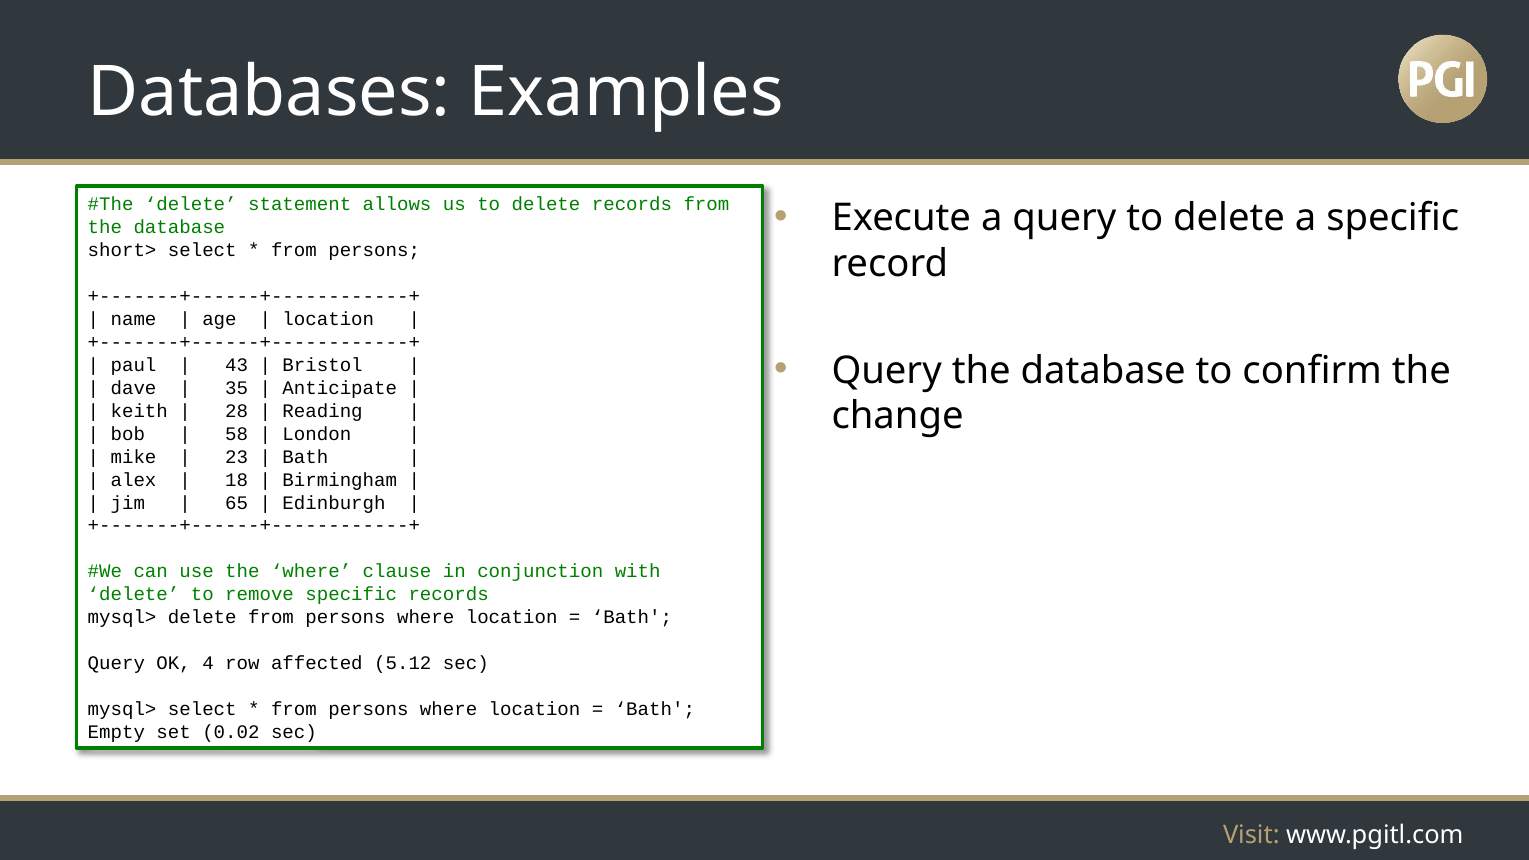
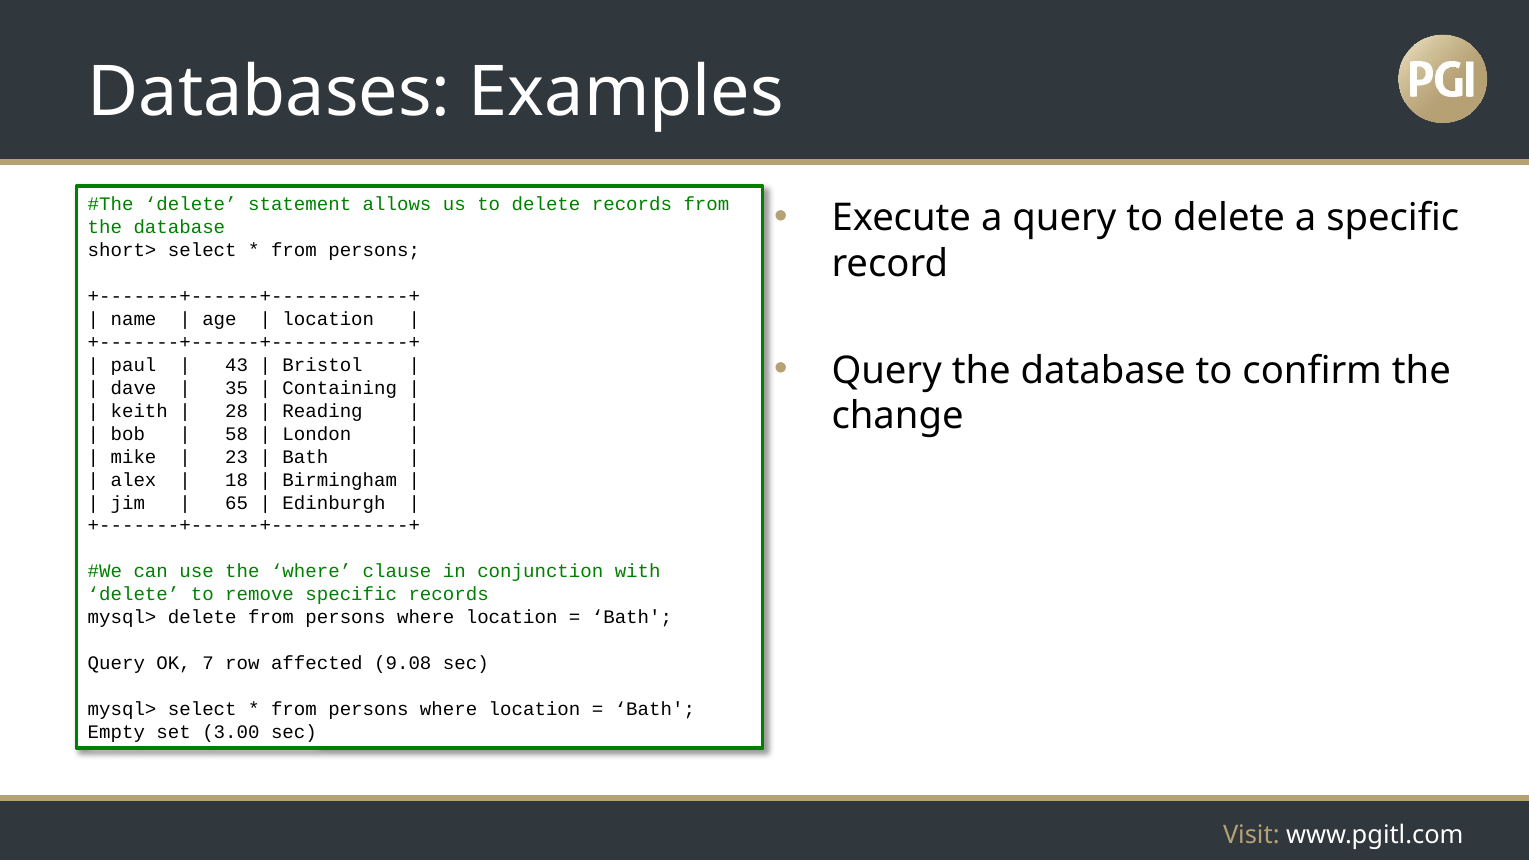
Anticipate: Anticipate -> Containing
4: 4 -> 7
5.12: 5.12 -> 9.08
0.02: 0.02 -> 3.00
